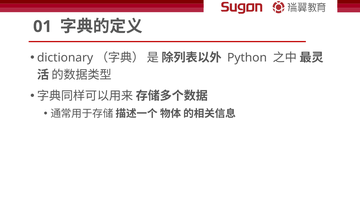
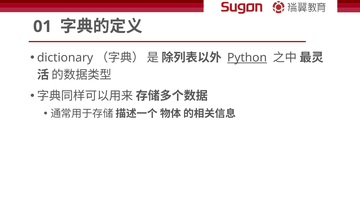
Python underline: none -> present
